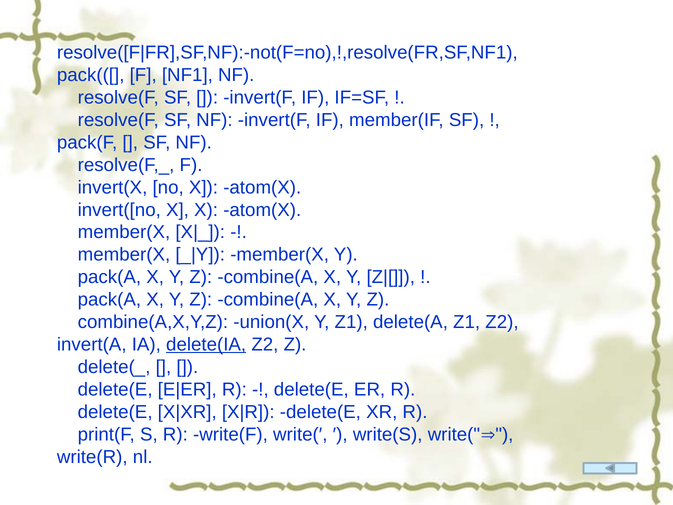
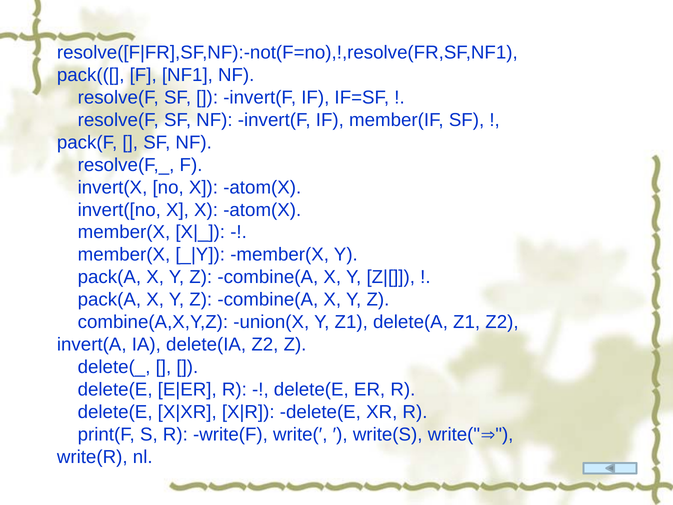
delete(IA underline: present -> none
